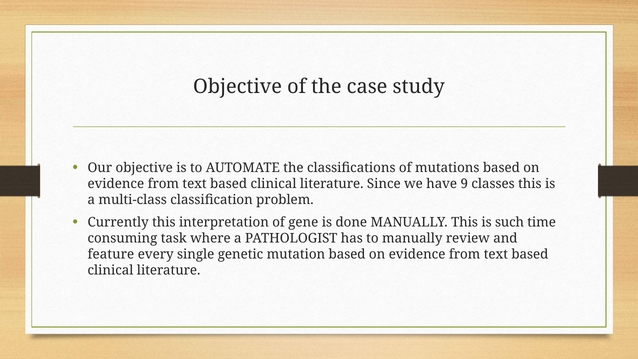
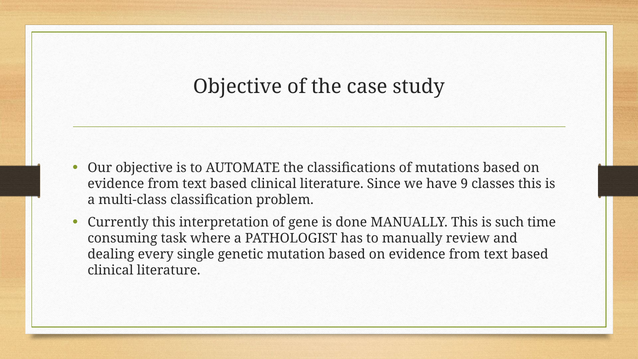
feature: feature -> dealing
